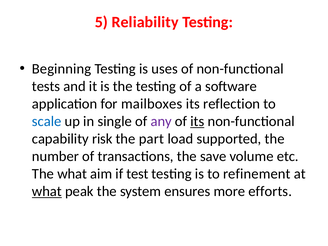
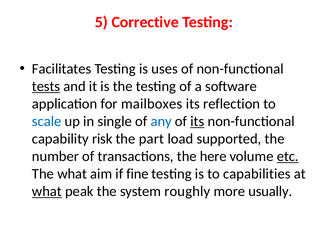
Reliability: Reliability -> Corrective
Beginning: Beginning -> Facilitates
tests underline: none -> present
any colour: purple -> blue
save: save -> here
etc underline: none -> present
test: test -> fine
refinement: refinement -> capabilities
ensures: ensures -> roughly
efforts: efforts -> usually
